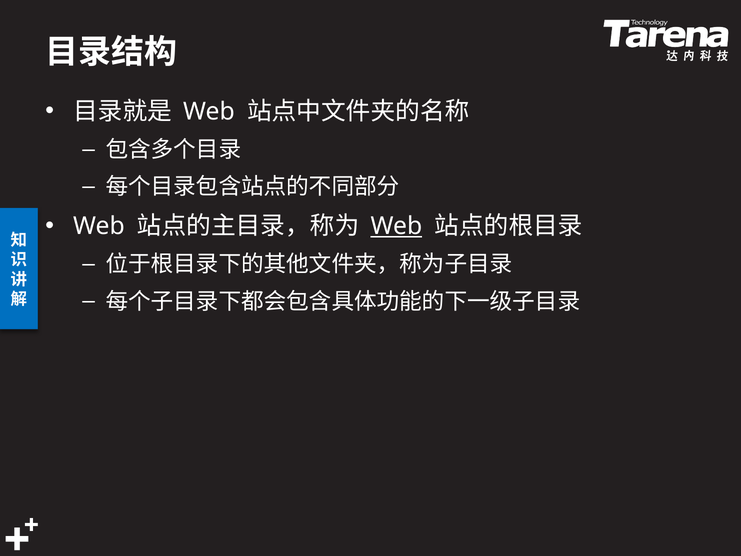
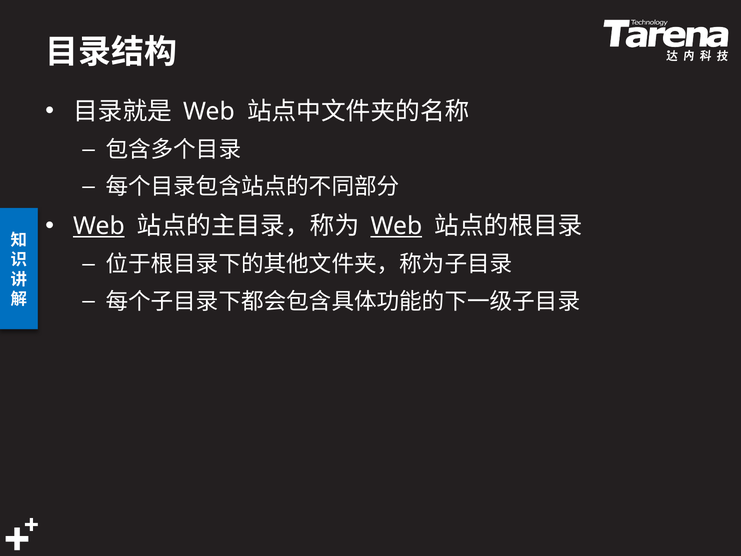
Web at (99, 226) underline: none -> present
